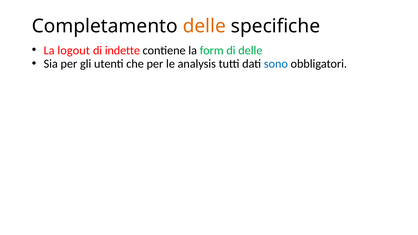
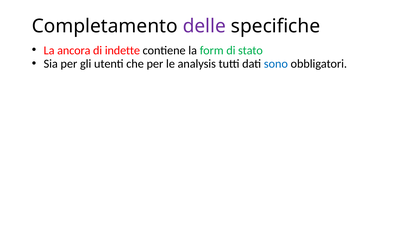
delle at (204, 26) colour: orange -> purple
logout: logout -> ancora
di delle: delle -> stato
